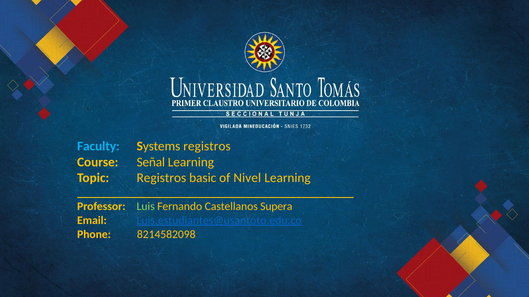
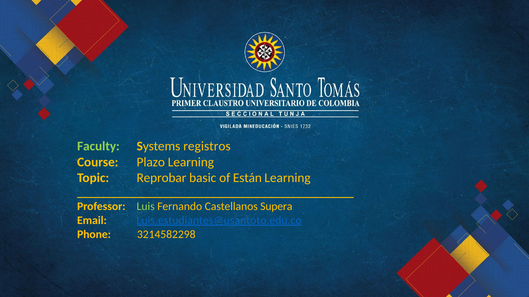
Faculty colour: light blue -> light green
Señal: Señal -> Plazo
Topic Registros: Registros -> Reprobar
Nivel: Nivel -> Están
8214582098: 8214582098 -> 3214582298
